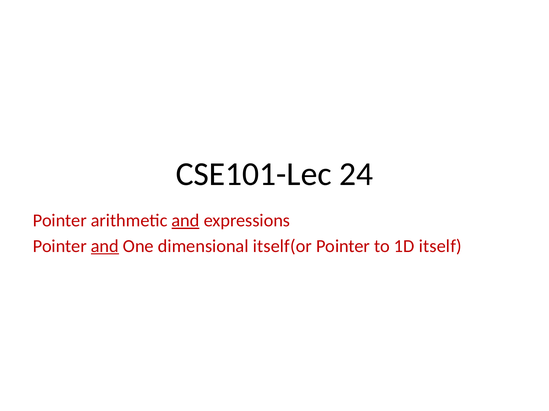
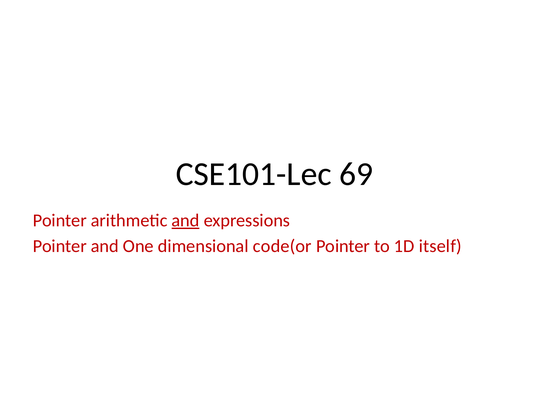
24: 24 -> 69
and at (105, 246) underline: present -> none
itself(or: itself(or -> code(or
